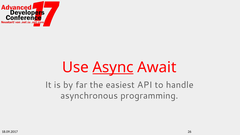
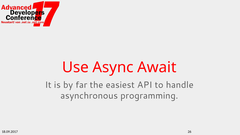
Async underline: present -> none
